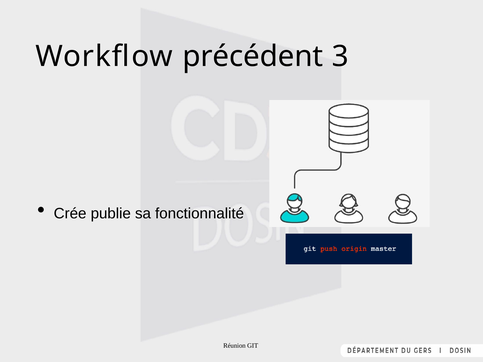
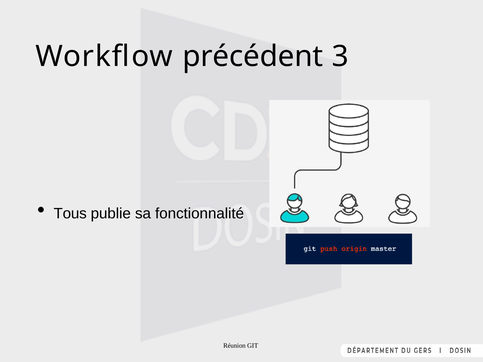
Crée: Crée -> Tous
